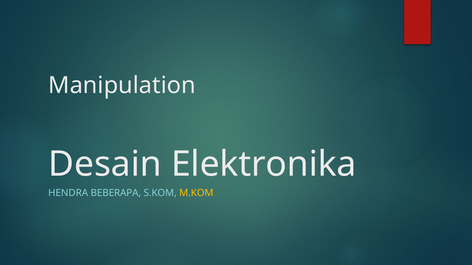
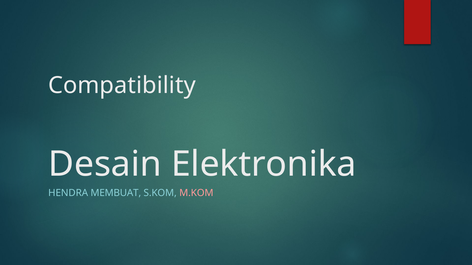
Manipulation: Manipulation -> Compatibility
BEBERAPA: BEBERAPA -> MEMBUAT
M.KOM colour: yellow -> pink
